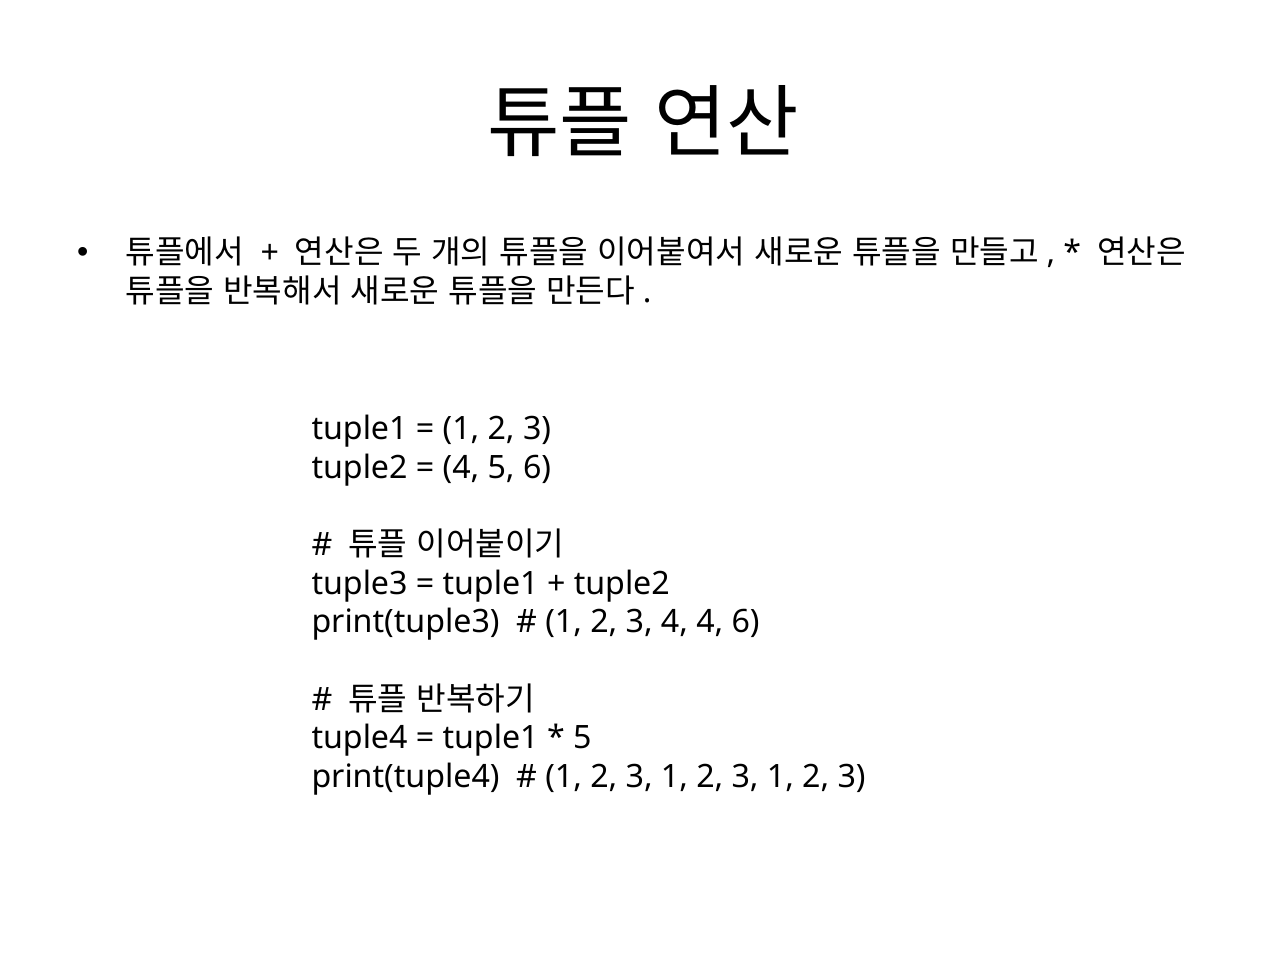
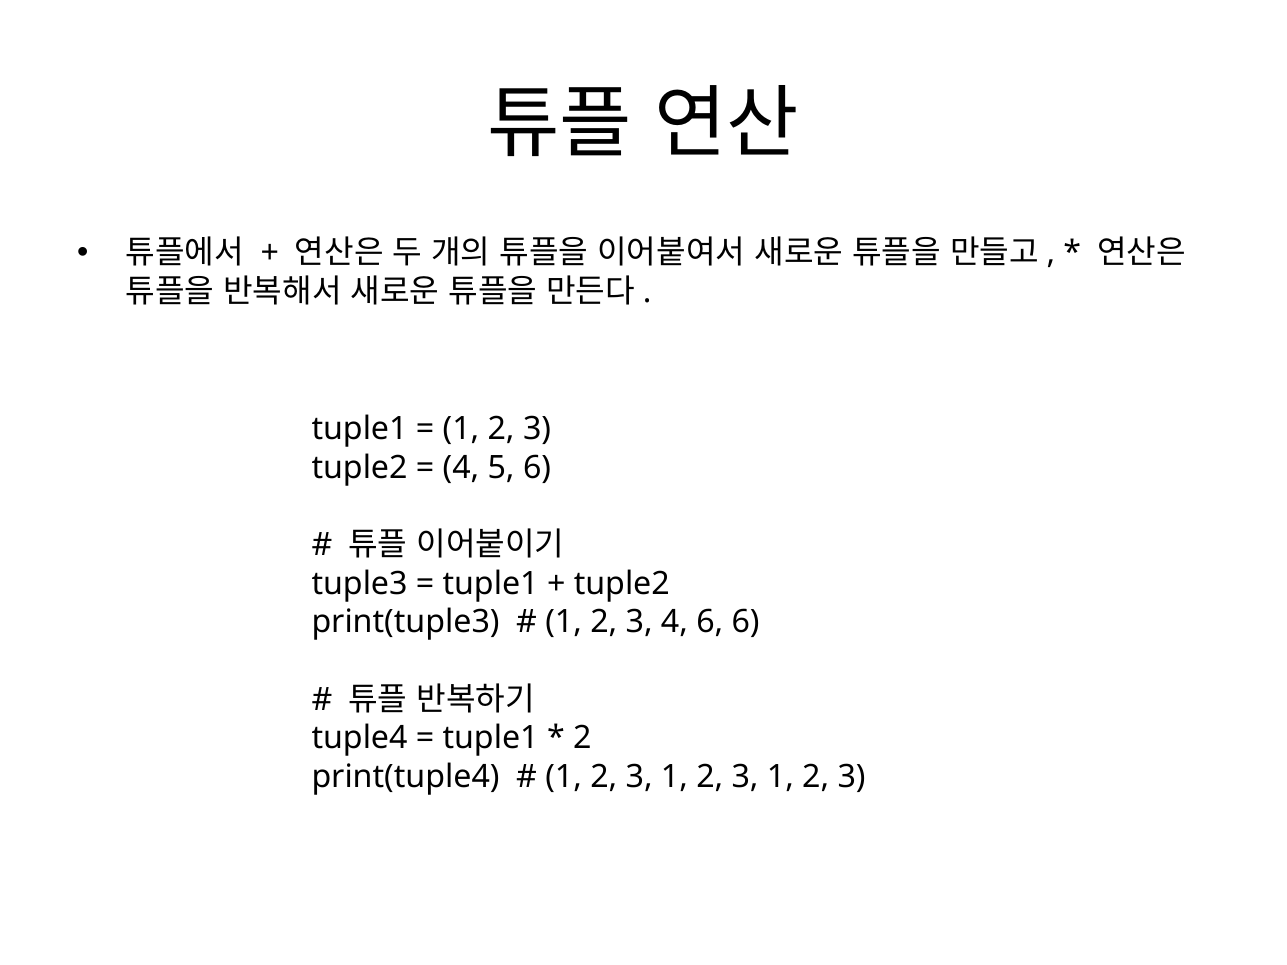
4 4: 4 -> 6
5 at (582, 738): 5 -> 2
